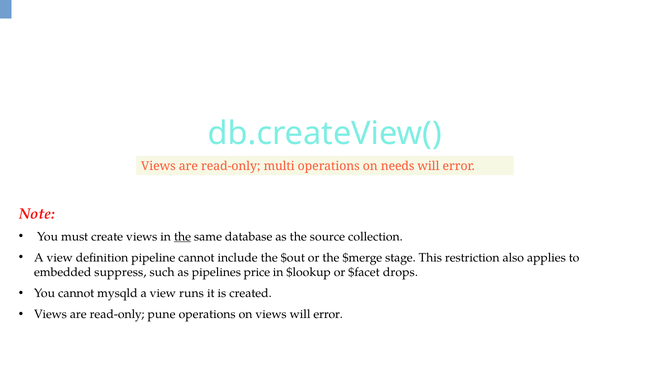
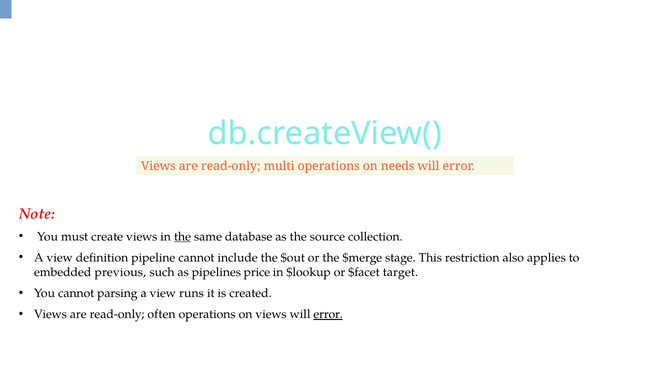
suppress: suppress -> previous
drops: drops -> target
mysqld: mysqld -> parsing
pune: pune -> often
error at (328, 315) underline: none -> present
